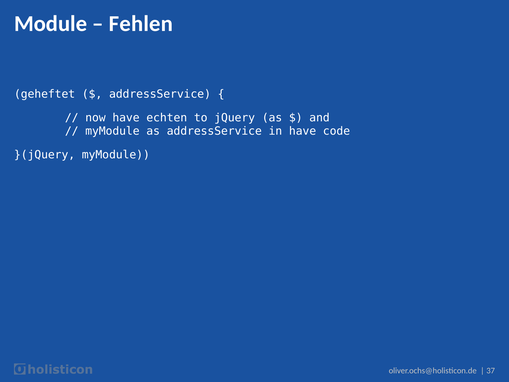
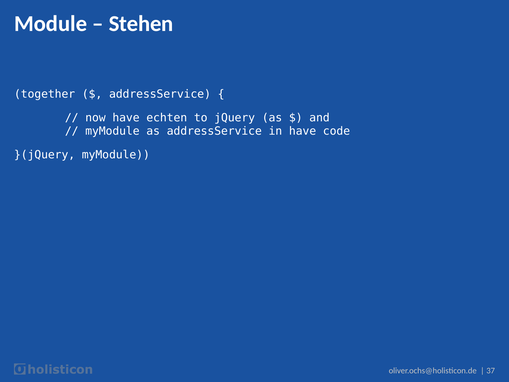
Fehlen: Fehlen -> Stehen
geheftet: geheftet -> together
